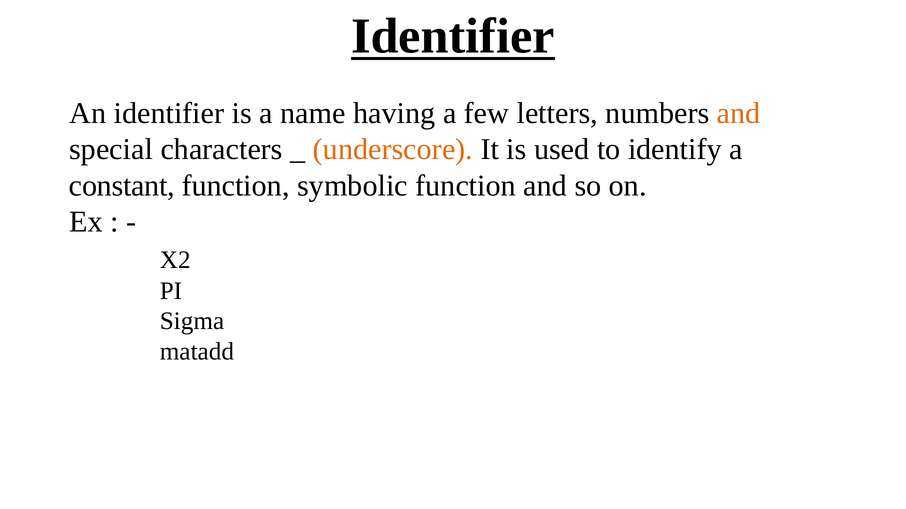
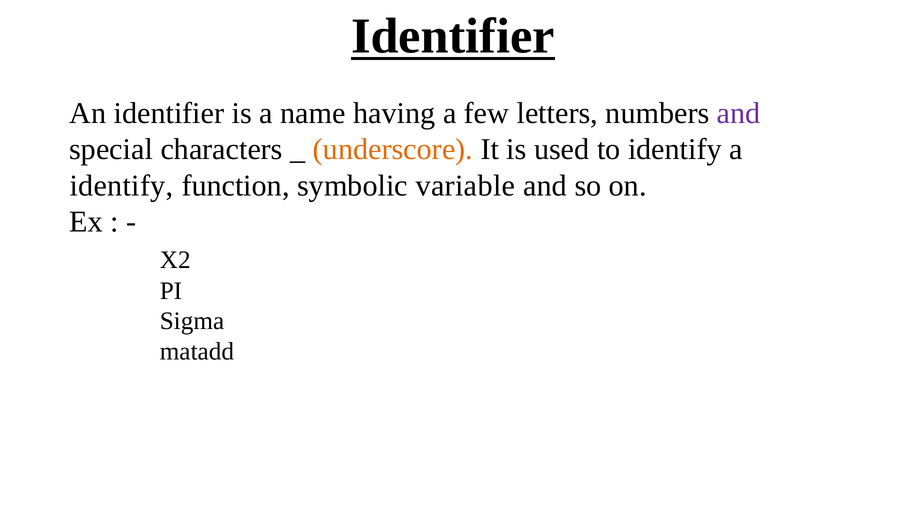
and at (739, 113) colour: orange -> purple
constant at (122, 186): constant -> identify
symbolic function: function -> variable
